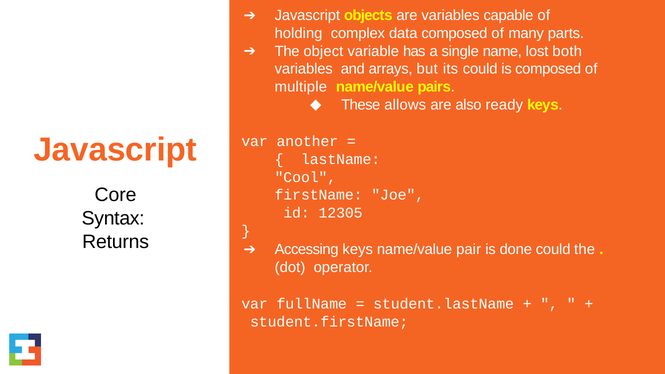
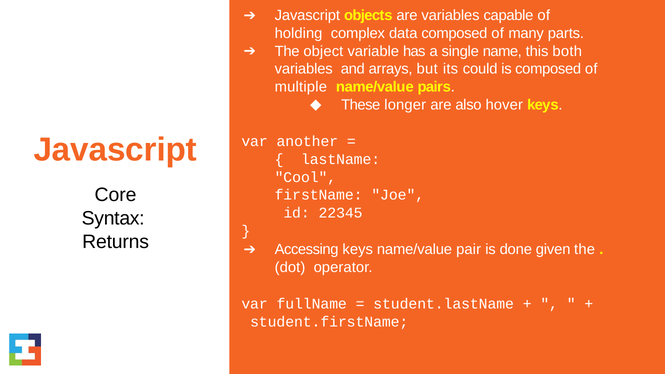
lost: lost -> this
allows: allows -> longer
ready: ready -> hover
12305: 12305 -> 22345
done could: could -> given
